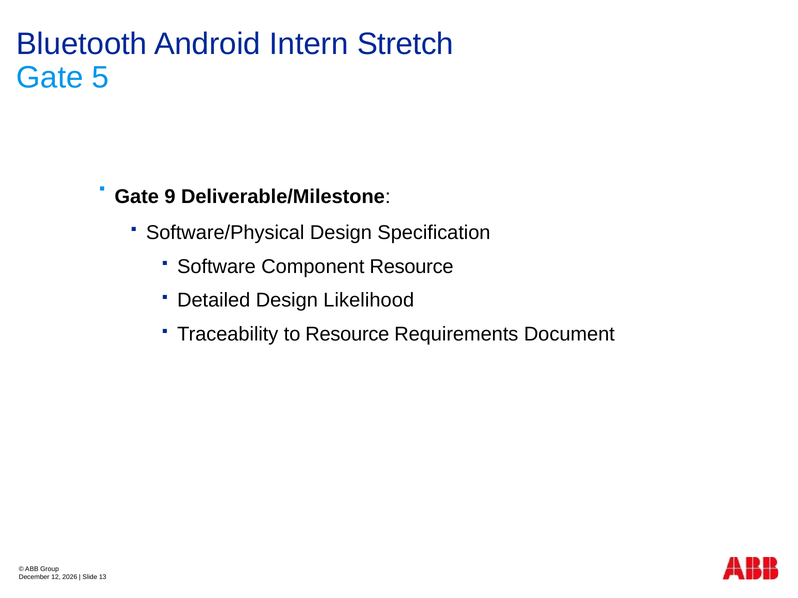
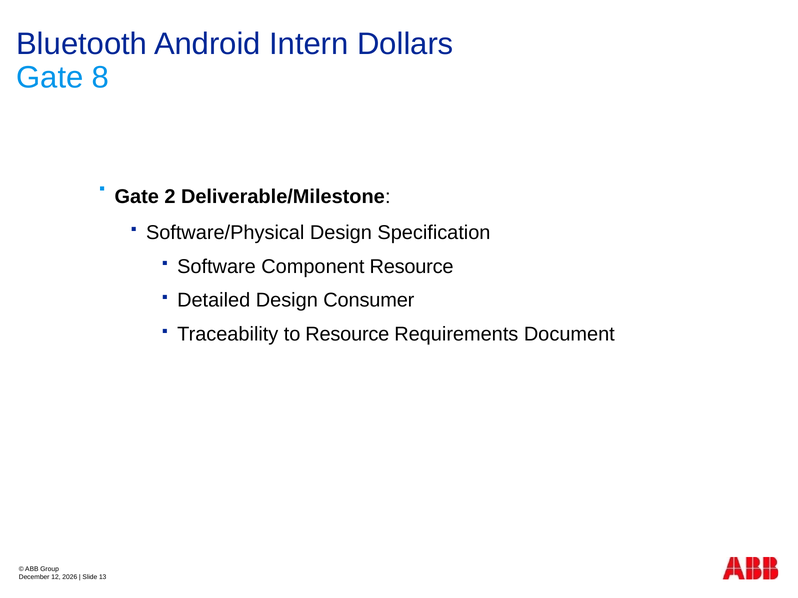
Stretch: Stretch -> Dollars
5: 5 -> 8
9: 9 -> 2
Likelihood: Likelihood -> Consumer
